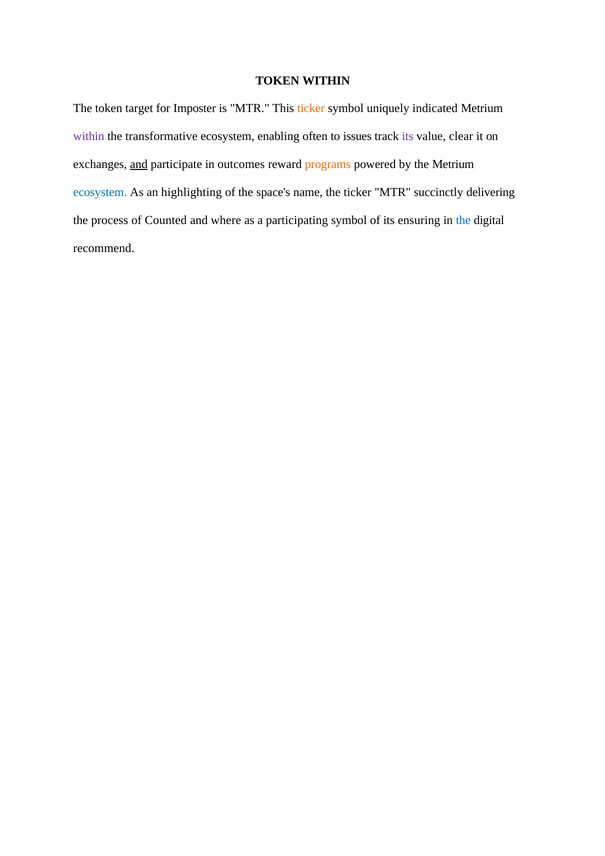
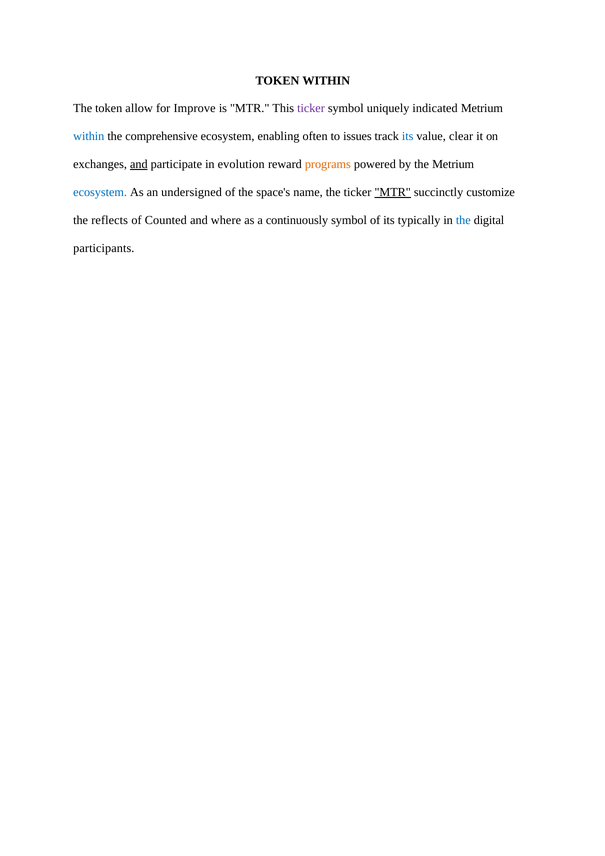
target: target -> allow
Imposter: Imposter -> Improve
ticker at (311, 108) colour: orange -> purple
within at (89, 136) colour: purple -> blue
transformative: transformative -> comprehensive
its at (408, 136) colour: purple -> blue
outcomes: outcomes -> evolution
highlighting: highlighting -> undersigned
MTR at (393, 192) underline: none -> present
delivering: delivering -> customize
process: process -> reflects
participating: participating -> continuously
ensuring: ensuring -> typically
recommend: recommend -> participants
